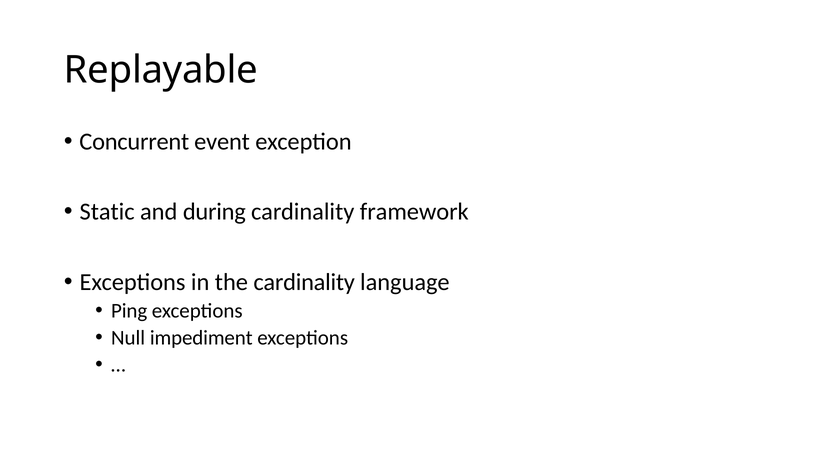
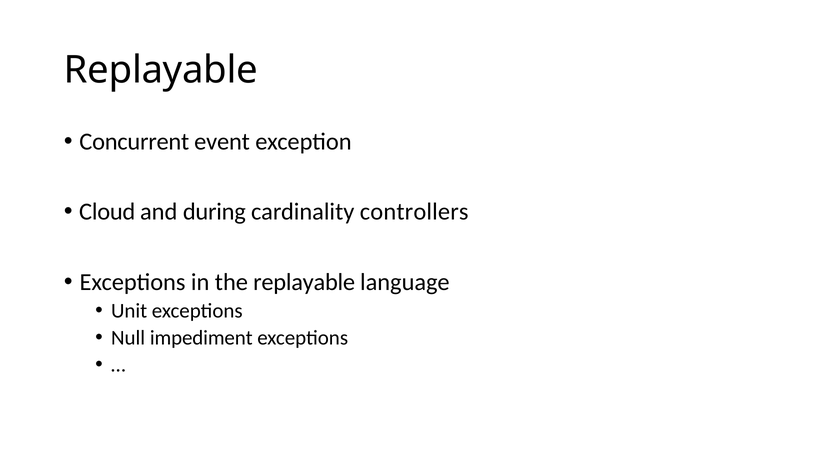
Static: Static -> Cloud
framework: framework -> controllers
the cardinality: cardinality -> replayable
Ping: Ping -> Unit
